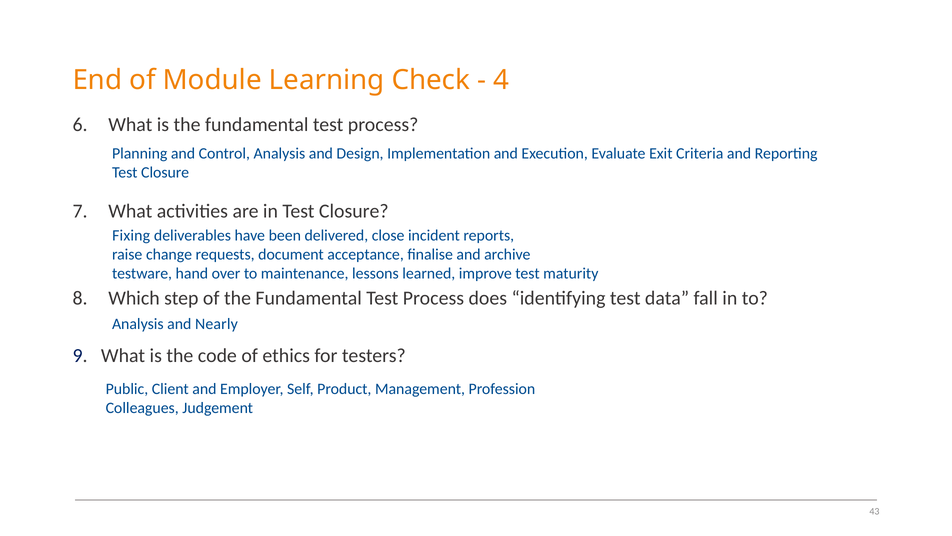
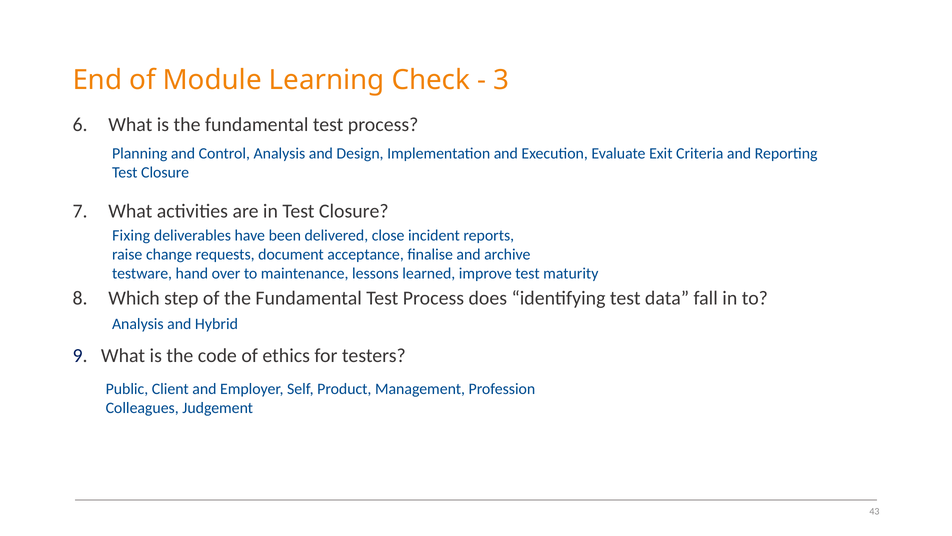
4: 4 -> 3
Nearly: Nearly -> Hybrid
